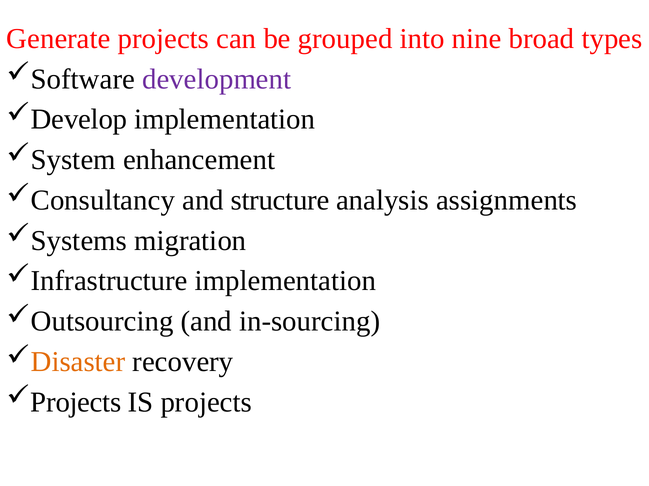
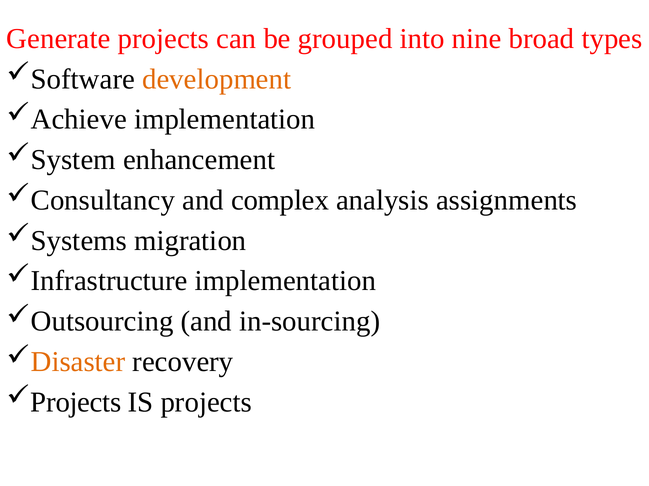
development colour: purple -> orange
Develop: Develop -> Achieve
structure: structure -> complex
